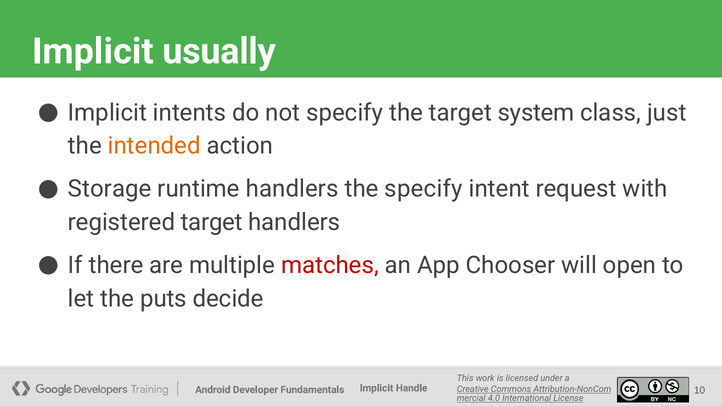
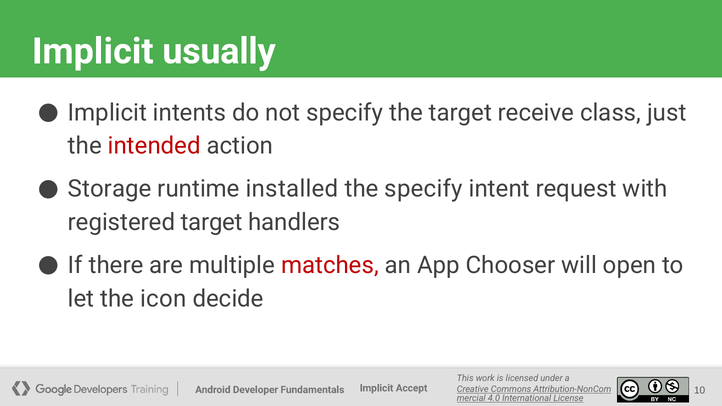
system: system -> receive
intended colour: orange -> red
runtime handlers: handlers -> installed
puts: puts -> icon
Handle: Handle -> Accept
